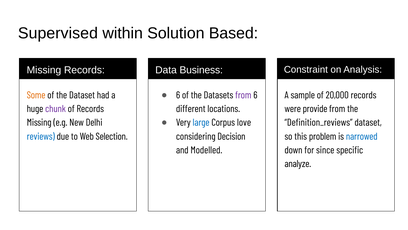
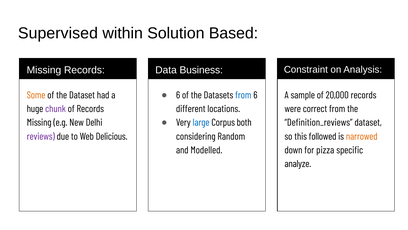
from at (243, 95) colour: purple -> blue
provide: provide -> correct
love: love -> both
reviews colour: blue -> purple
Selection: Selection -> Delicious
Decision: Decision -> Random
problem: problem -> followed
narrowed colour: blue -> orange
since: since -> pizza
